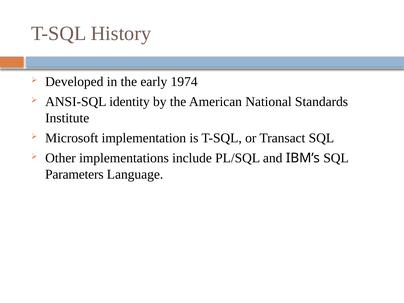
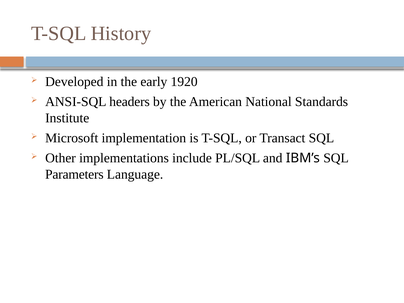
1974: 1974 -> 1920
identity: identity -> headers
